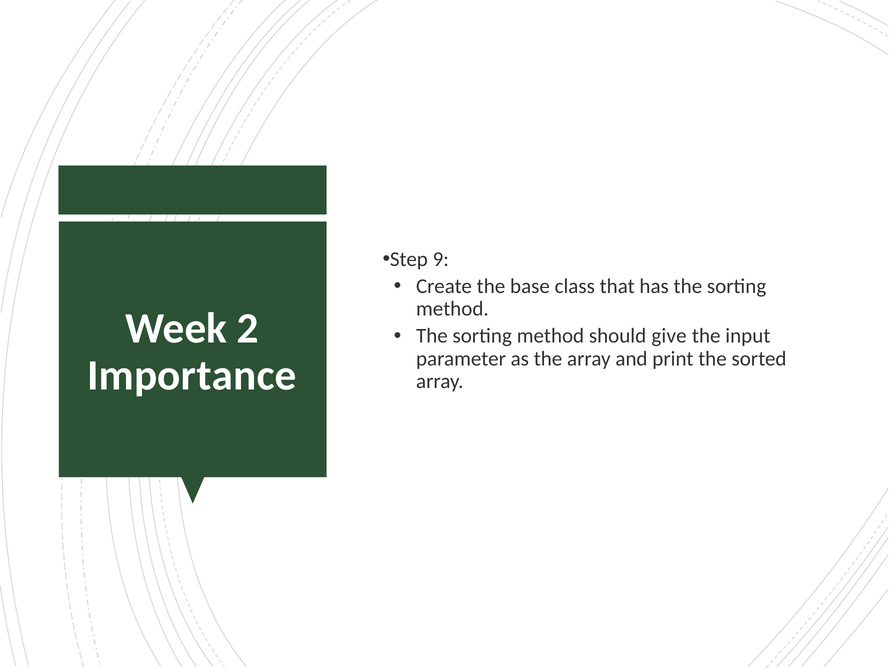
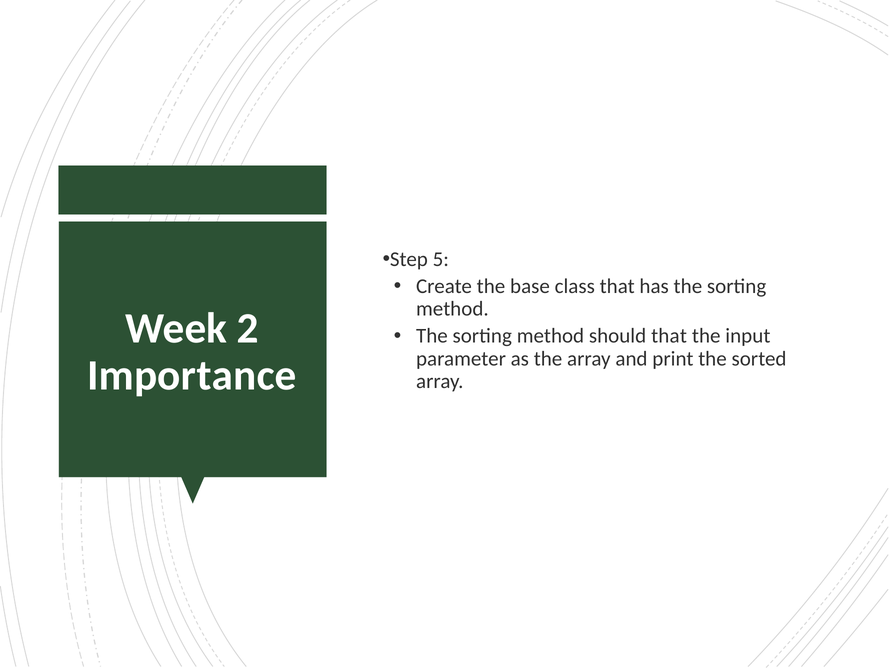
9: 9 -> 5
should give: give -> that
